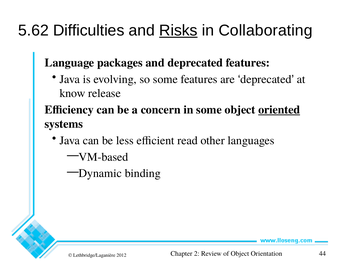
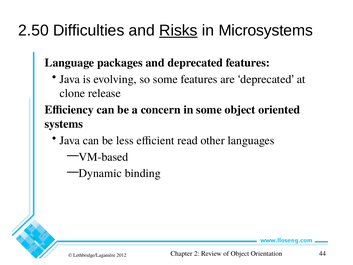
5.62: 5.62 -> 2.50
Collaborating: Collaborating -> Microsystems
know: know -> clone
oriented underline: present -> none
